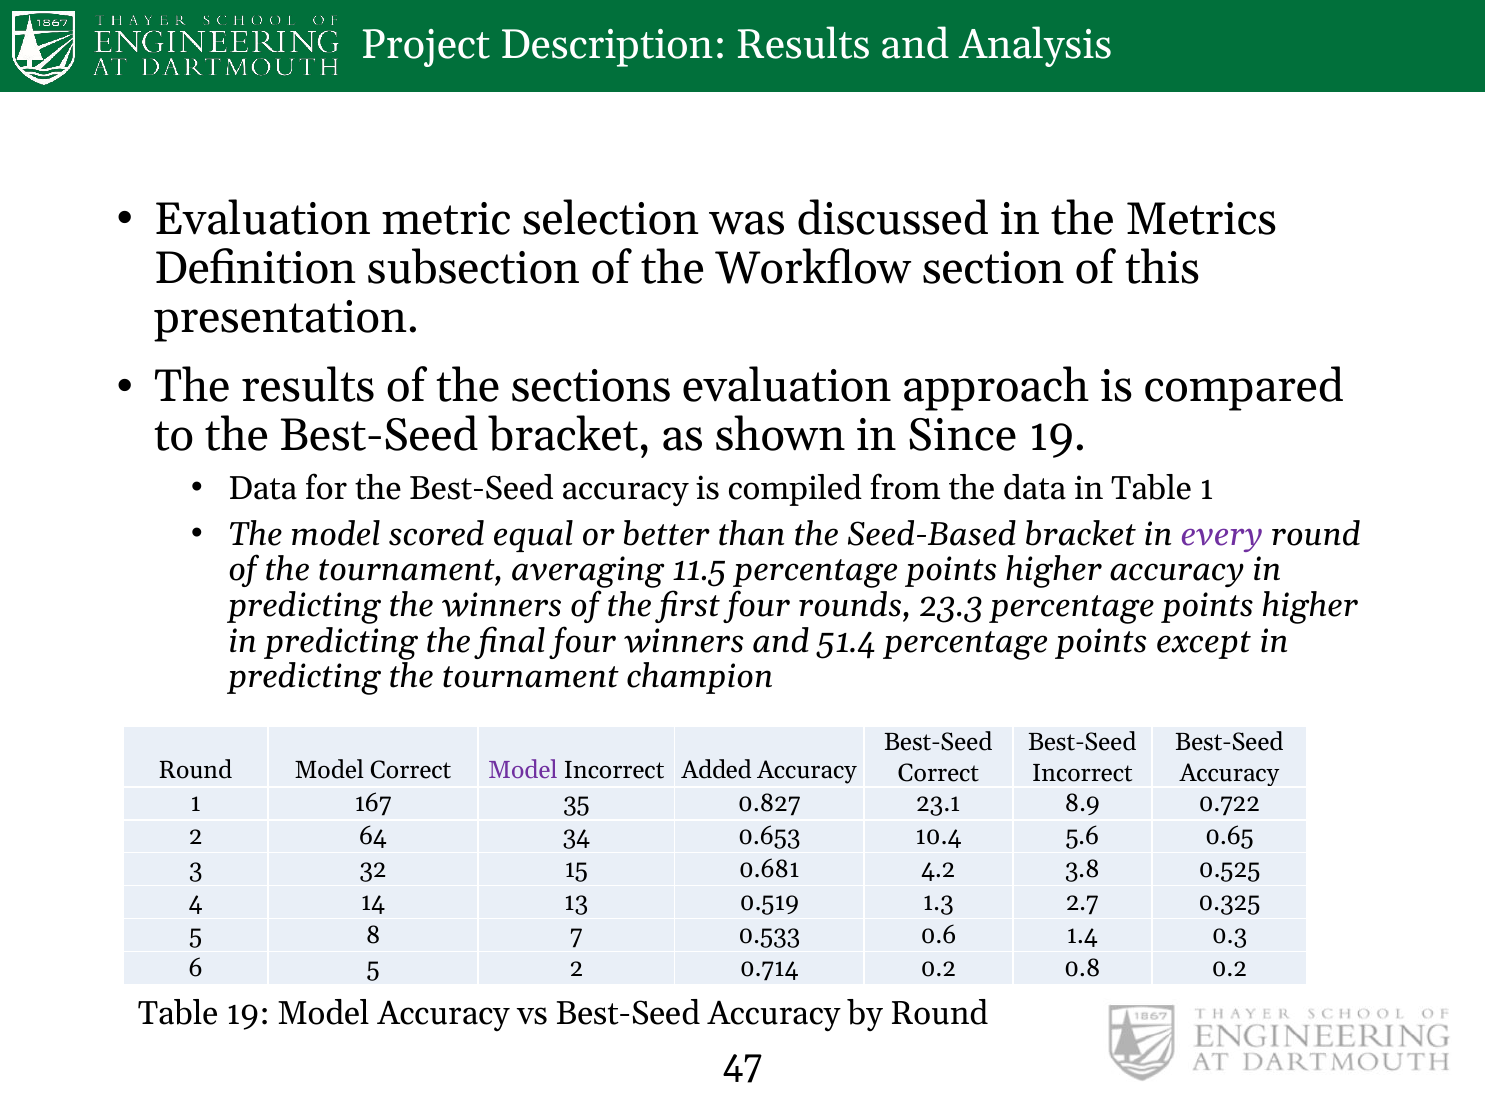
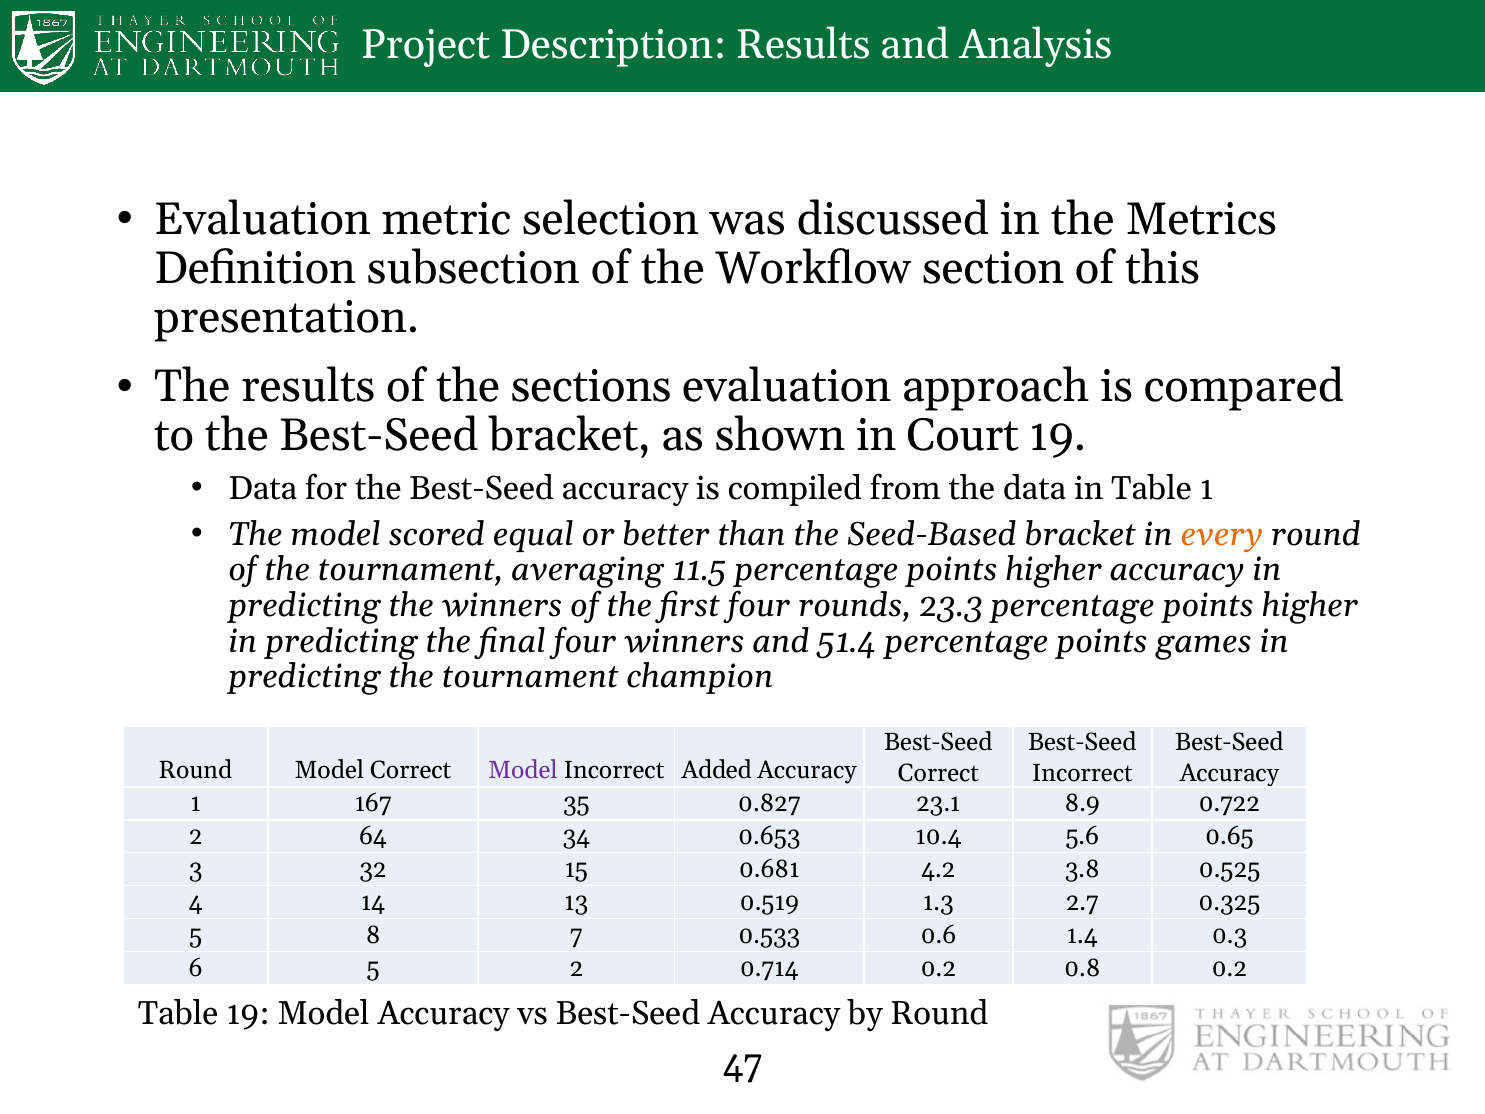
Since: Since -> Court
every colour: purple -> orange
except: except -> games
